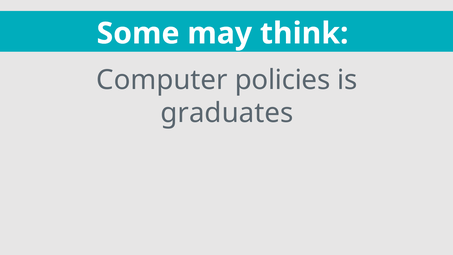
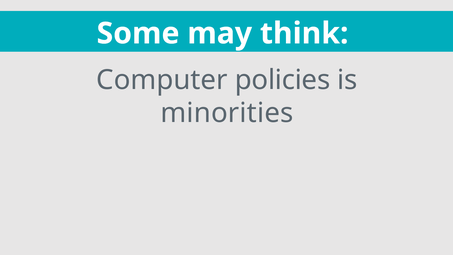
graduates: graduates -> minorities
